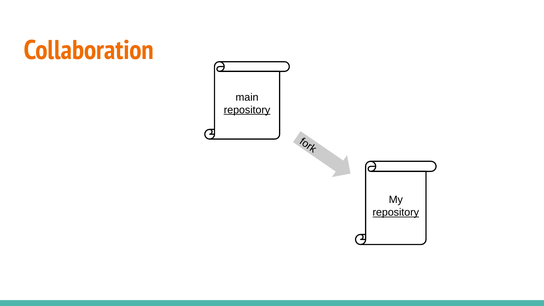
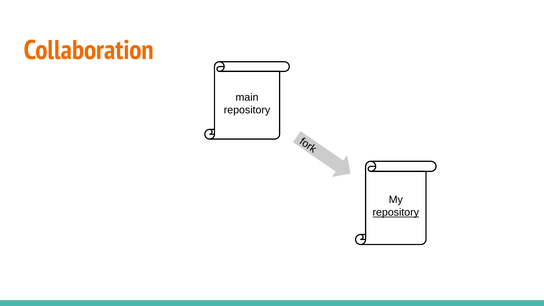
repository at (247, 110) underline: present -> none
